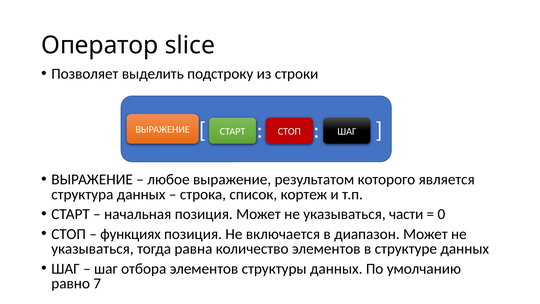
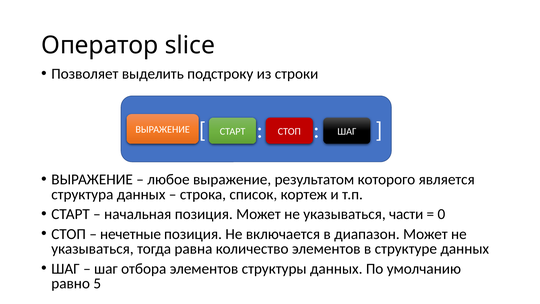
функциях: функциях -> нечетные
7: 7 -> 5
